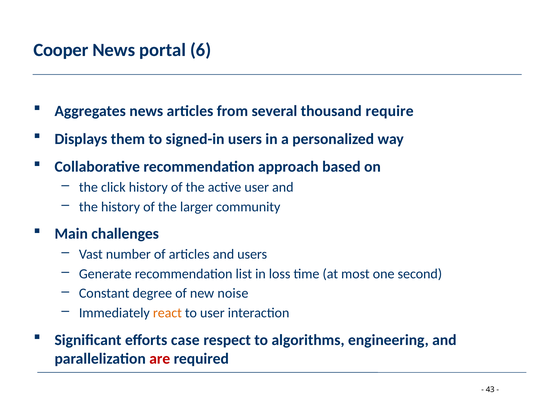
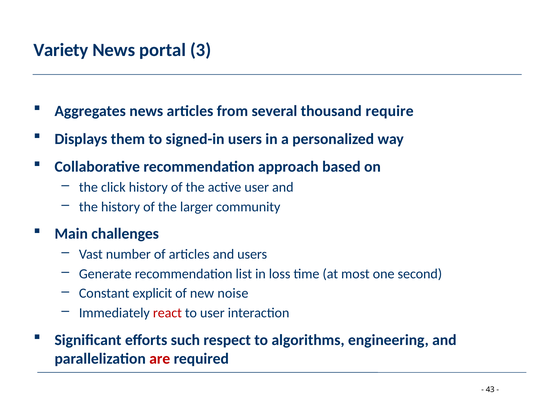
Cooper: Cooper -> Variety
6: 6 -> 3
degree: degree -> explicit
react colour: orange -> red
case: case -> such
